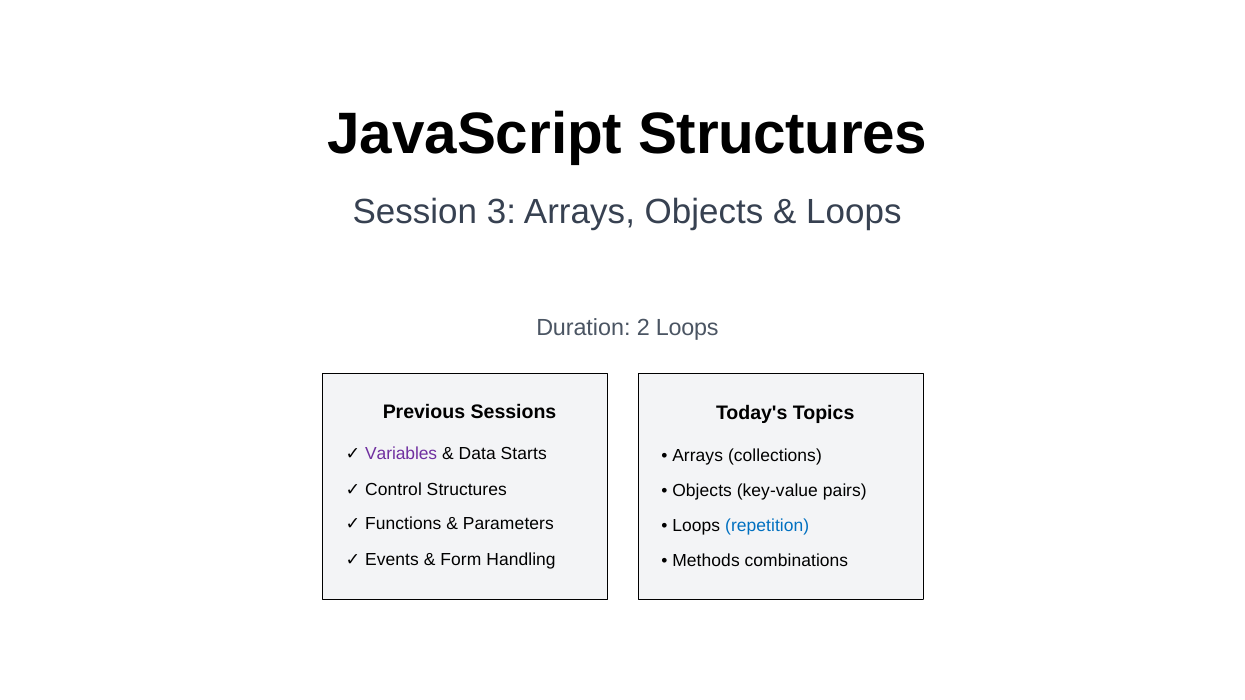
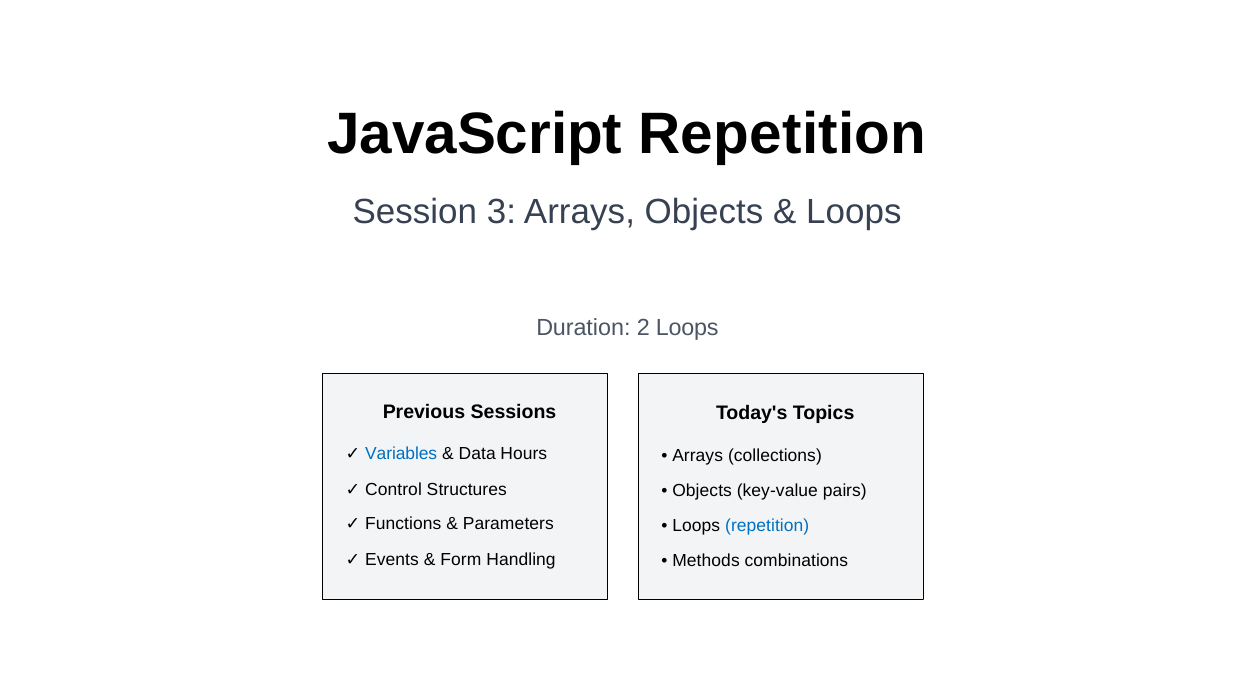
JavaScript Structures: Structures -> Repetition
Variables colour: purple -> blue
Starts: Starts -> Hours
